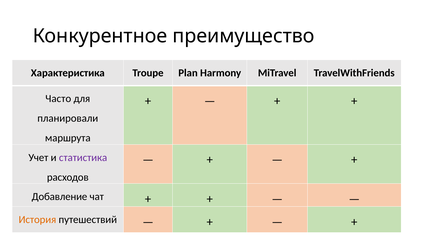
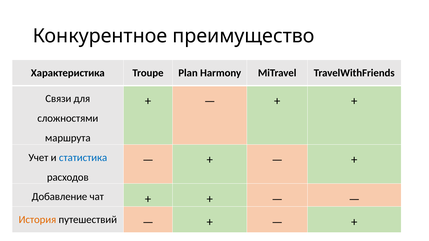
Часто: Часто -> Связи
планировали: планировали -> сложностями
статистика colour: purple -> blue
